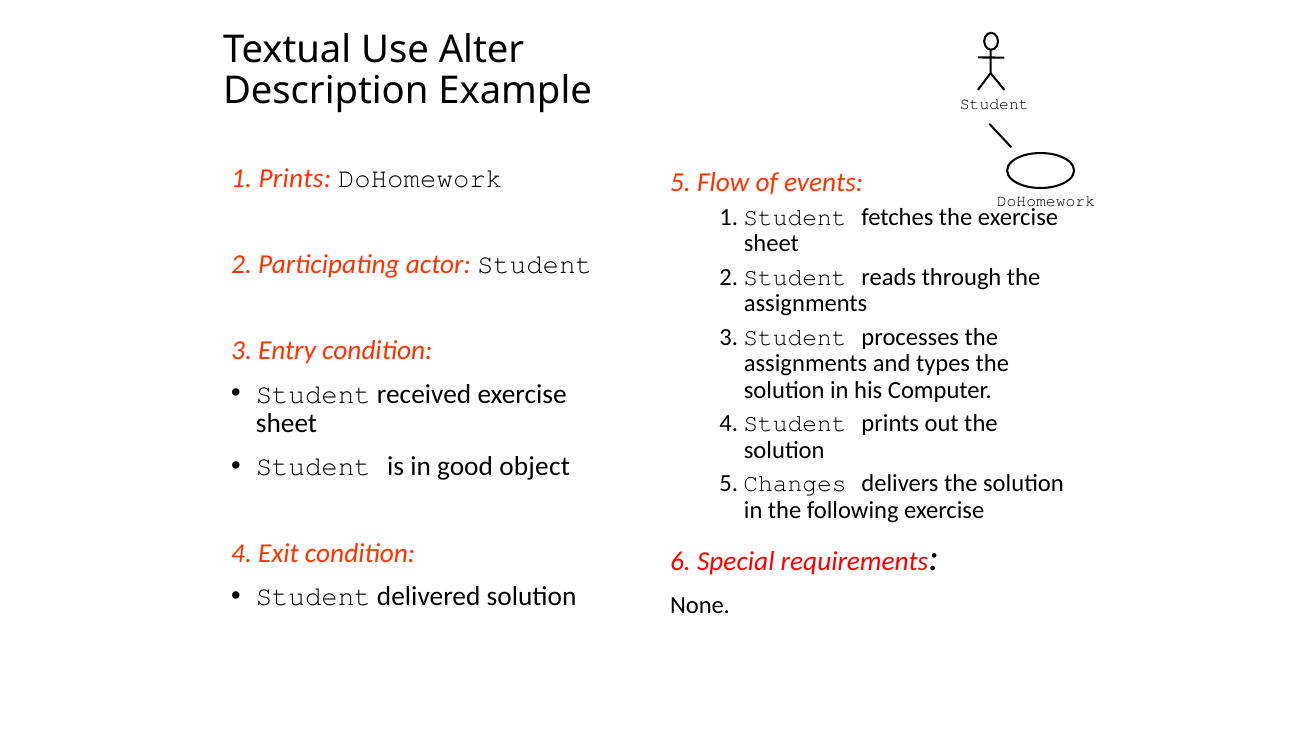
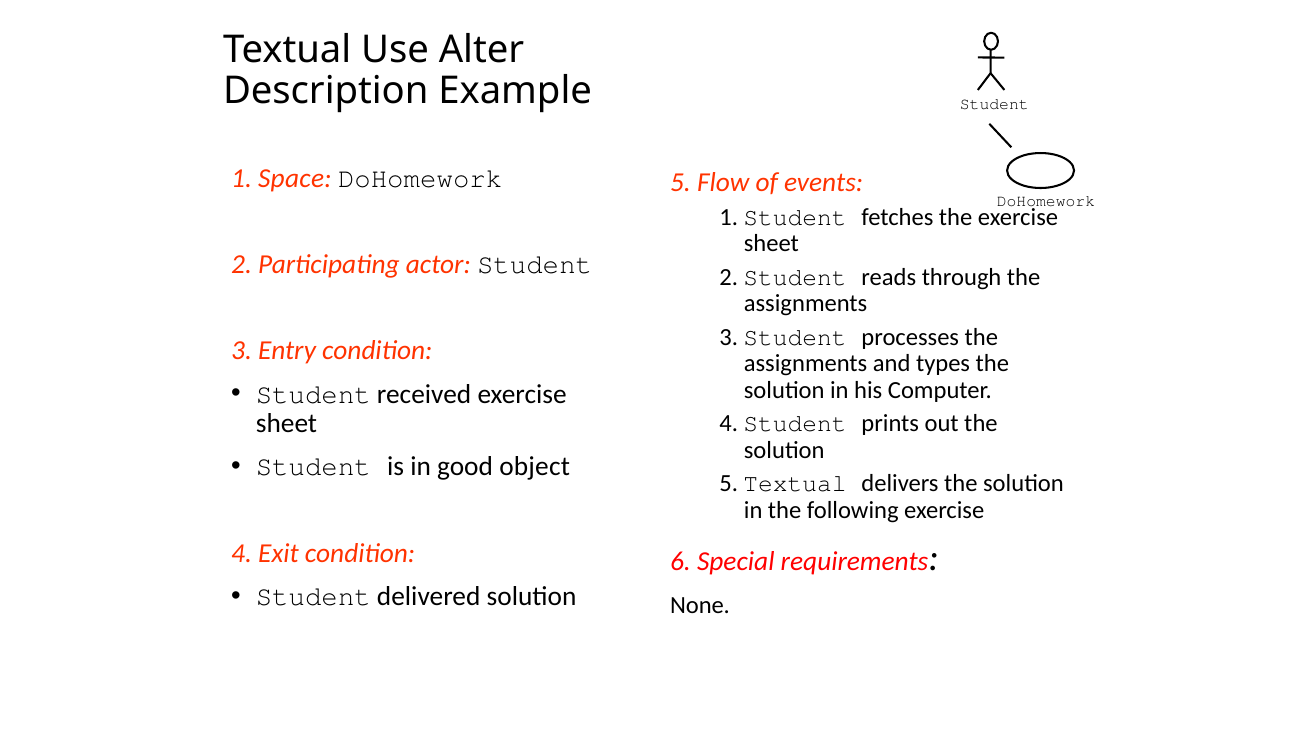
1 Prints: Prints -> Space
5 Changes: Changes -> Textual
